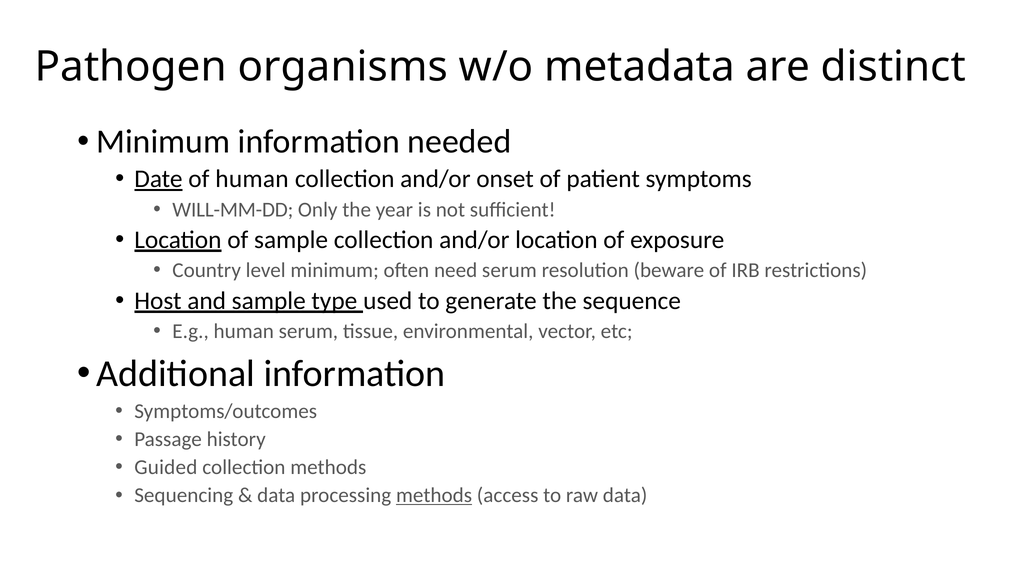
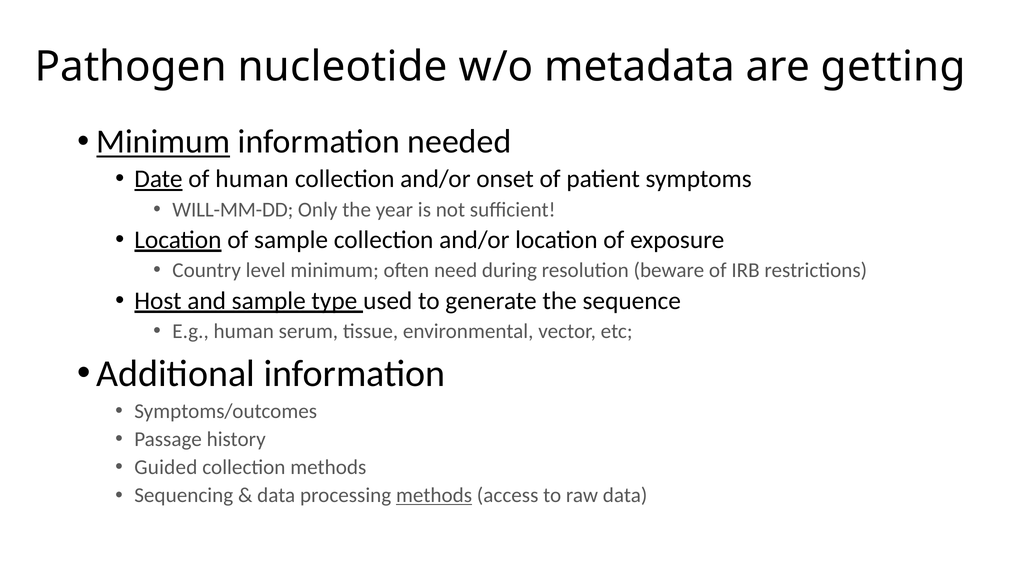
organisms: organisms -> nucleotide
distinct: distinct -> getting
Minimum at (163, 142) underline: none -> present
need serum: serum -> during
